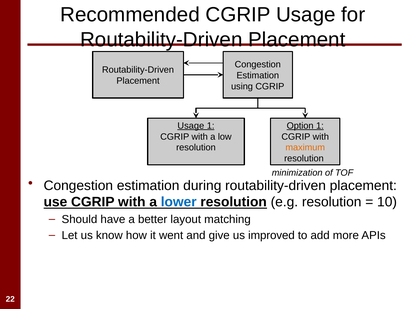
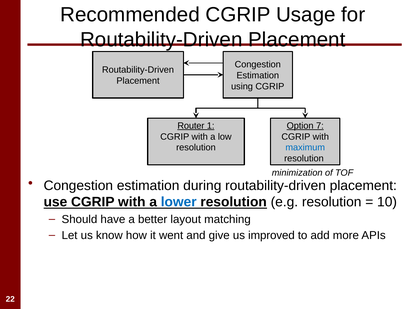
Usage at (191, 126): Usage -> Router
Option 1: 1 -> 7
maximum colour: orange -> blue
